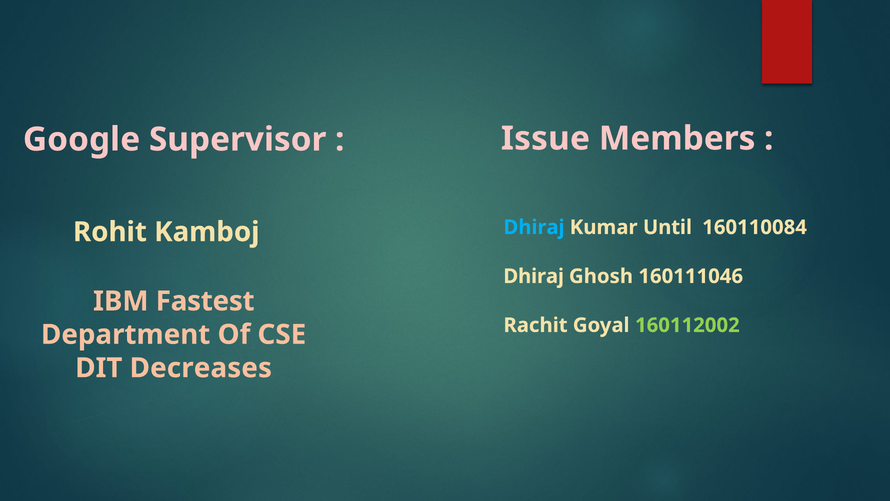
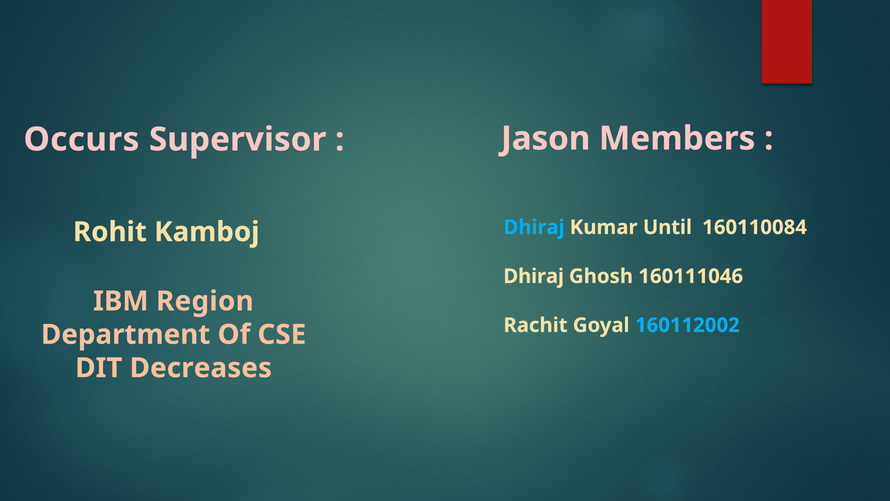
Google: Google -> Occurs
Issue: Issue -> Jason
Fastest: Fastest -> Region
160112002 colour: light green -> light blue
